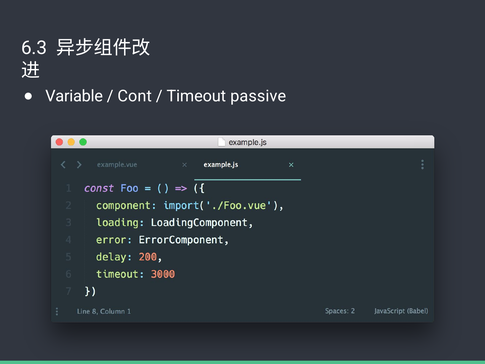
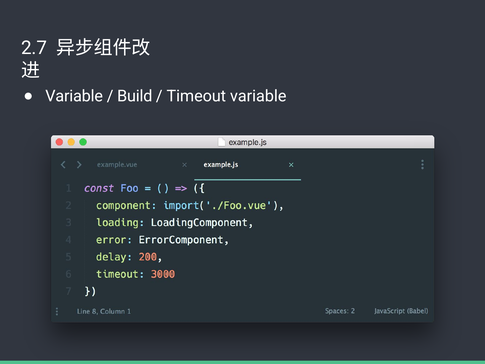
6.3: 6.3 -> 2.7
Cont: Cont -> Build
Timeout passive: passive -> variable
